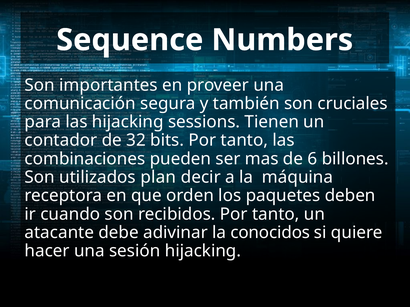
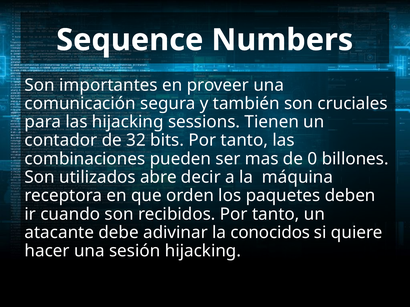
6: 6 -> 0
plan: plan -> abre
